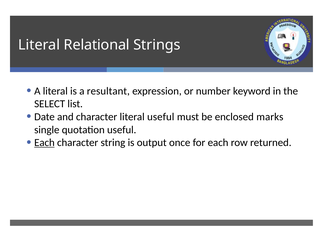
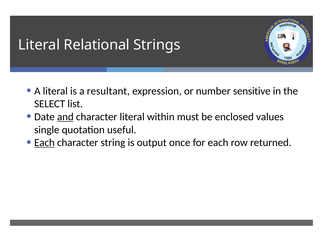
keyword: keyword -> sensitive
and underline: none -> present
literal useful: useful -> within
marks: marks -> values
